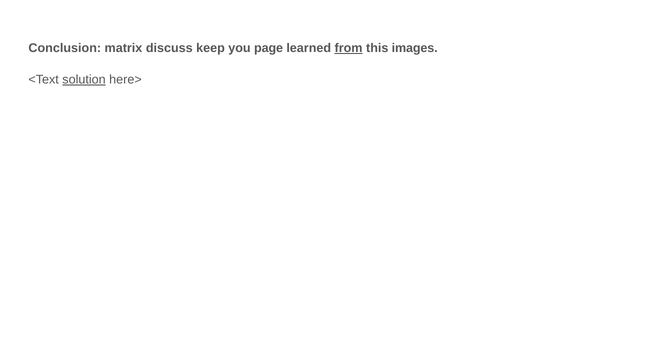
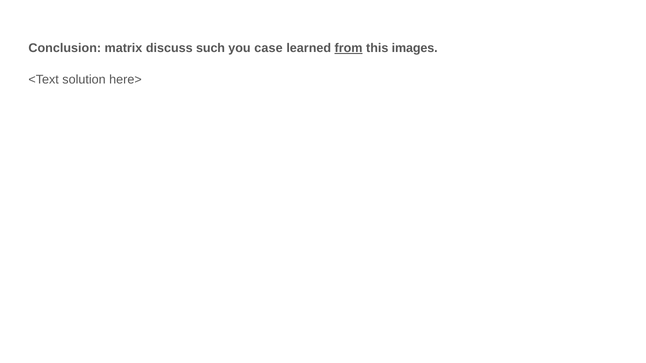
keep: keep -> such
page: page -> case
solution underline: present -> none
